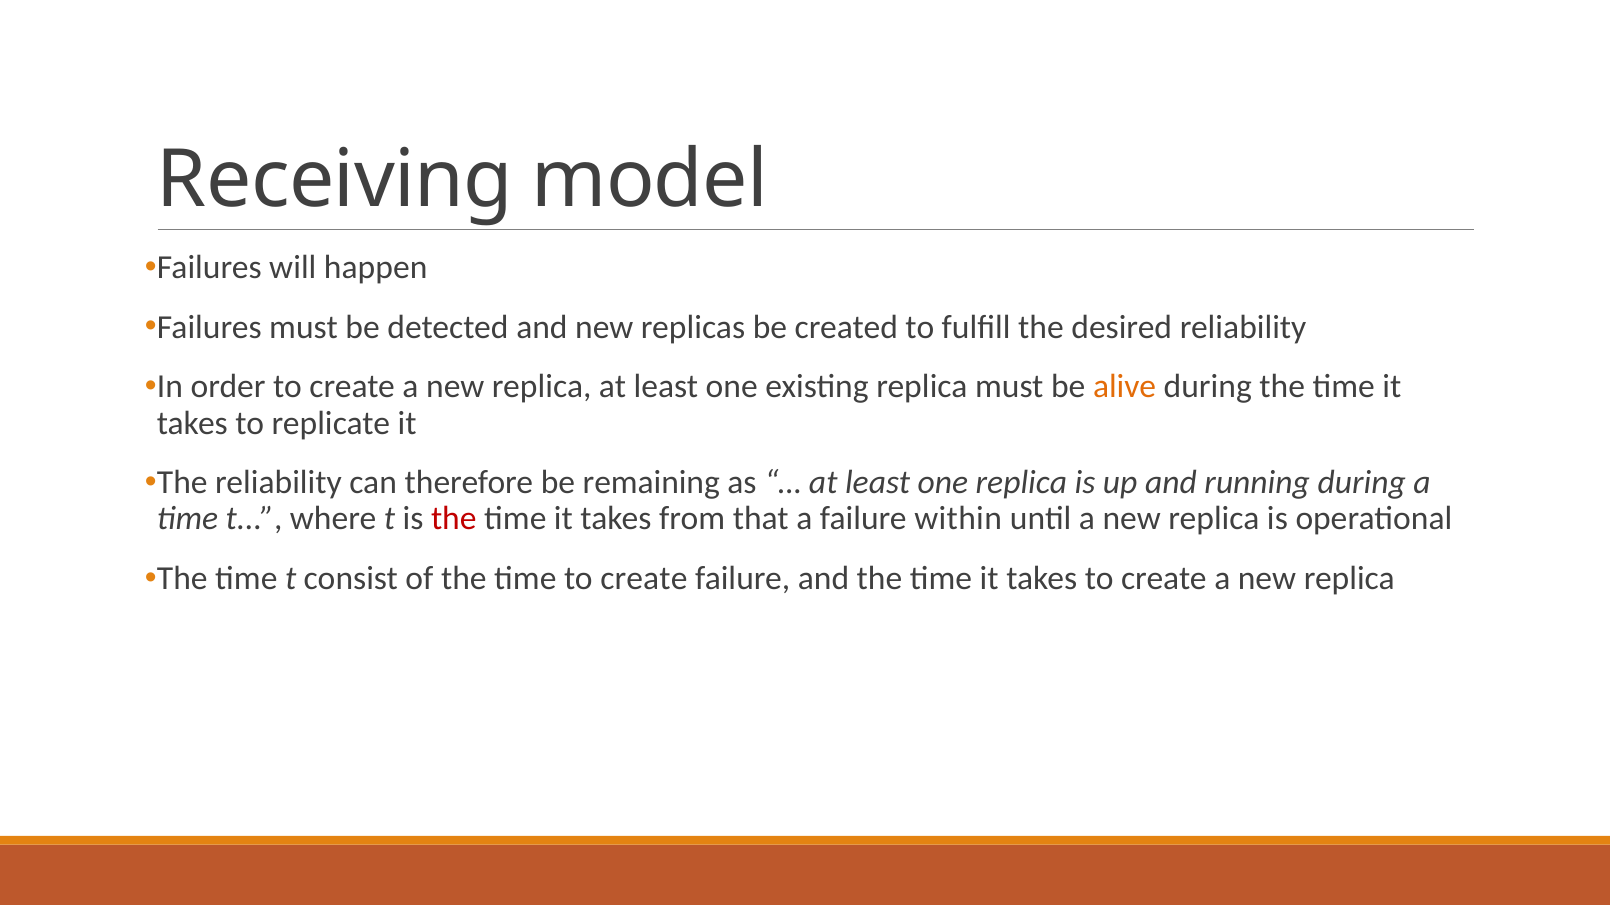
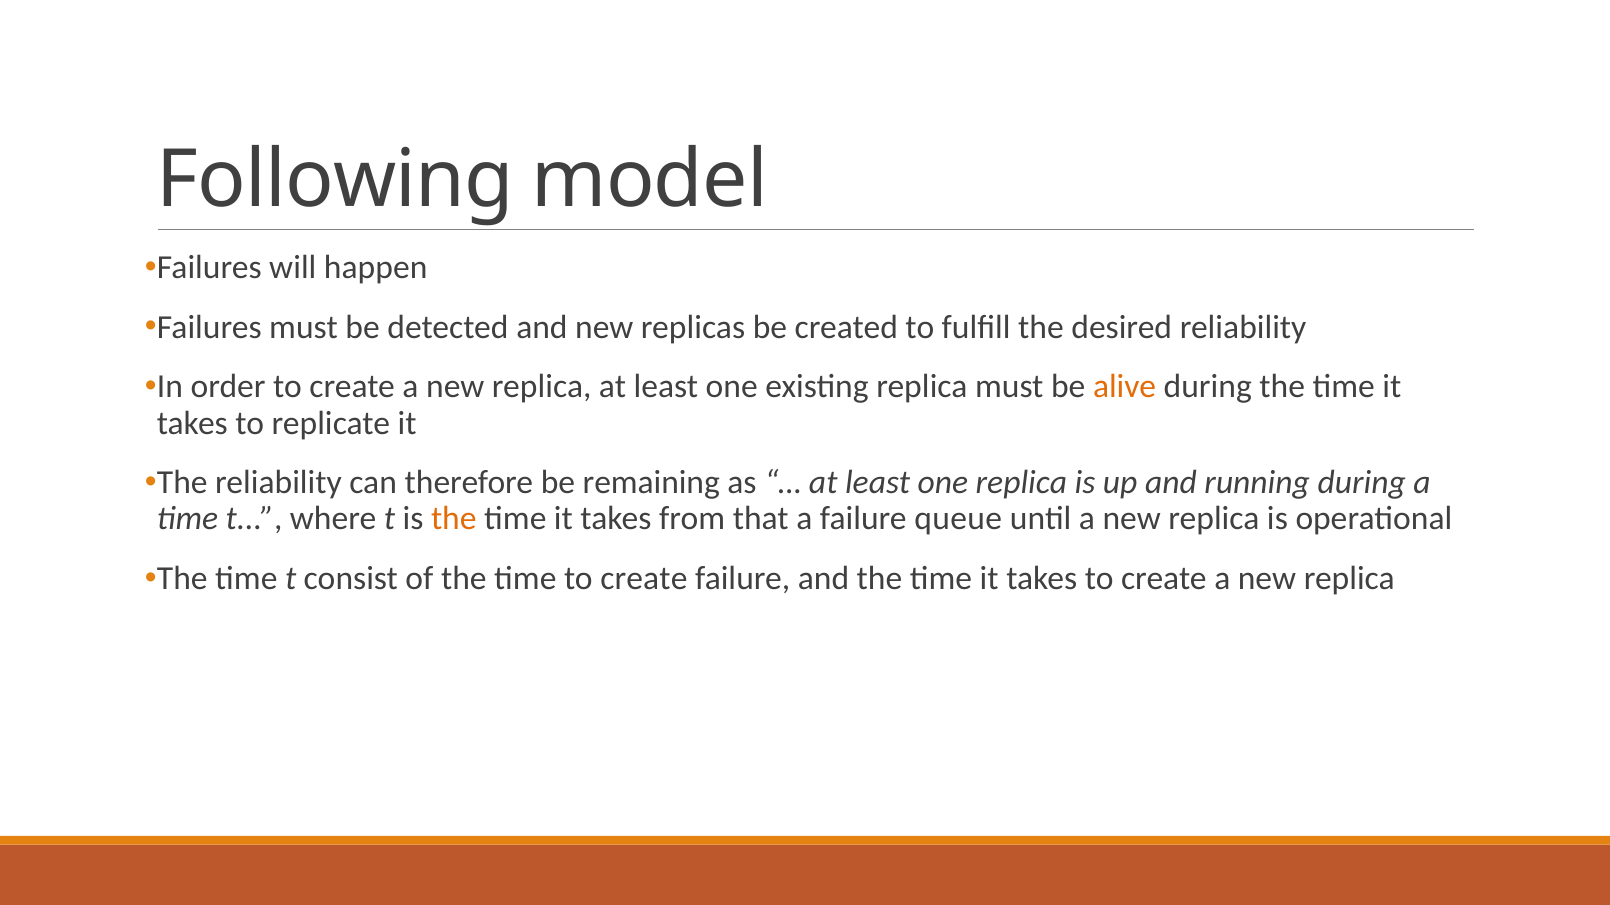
Receiving: Receiving -> Following
the at (454, 519) colour: red -> orange
within: within -> queue
